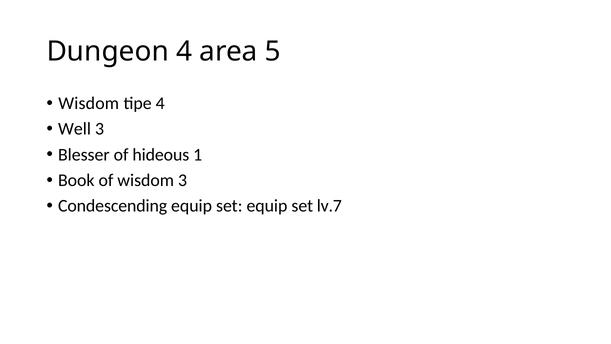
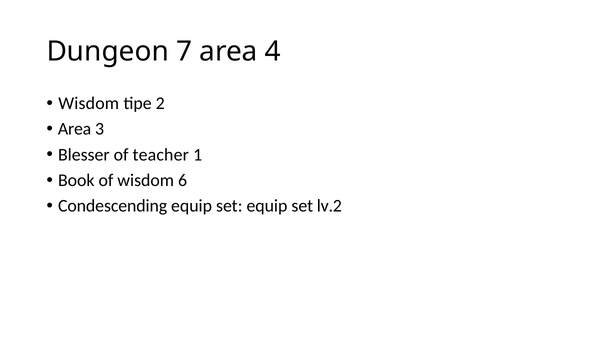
Dungeon 4: 4 -> 7
5: 5 -> 4
tipe 4: 4 -> 2
Well at (74, 129): Well -> Area
hideous: hideous -> teacher
wisdom 3: 3 -> 6
lv.7: lv.7 -> lv.2
